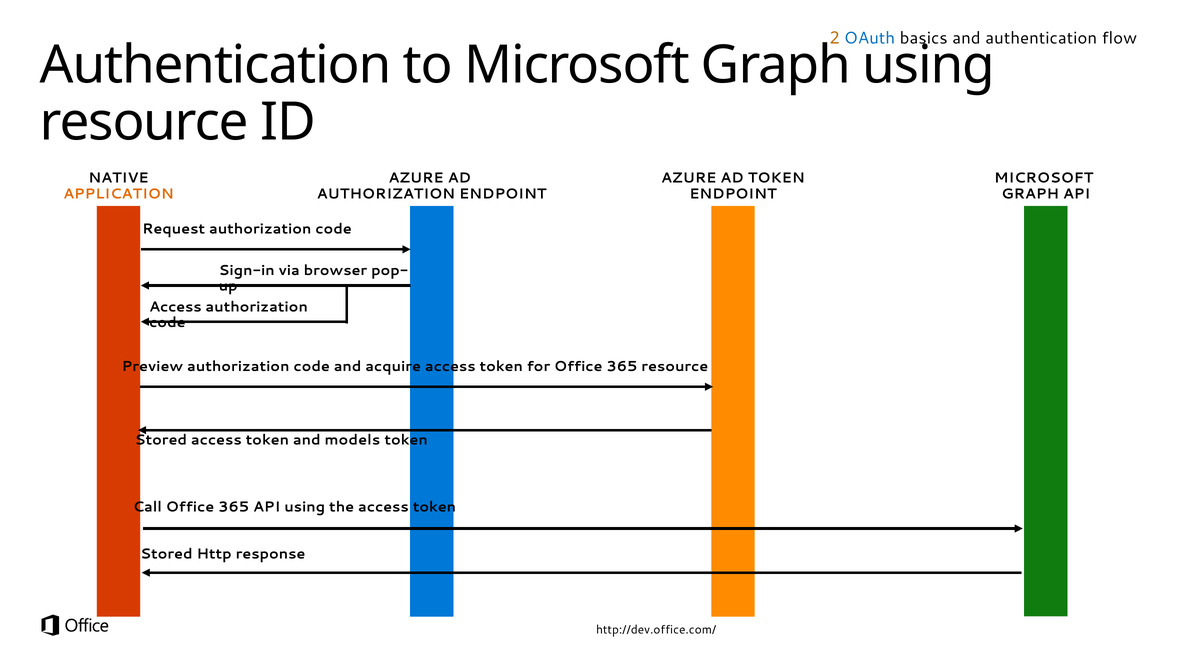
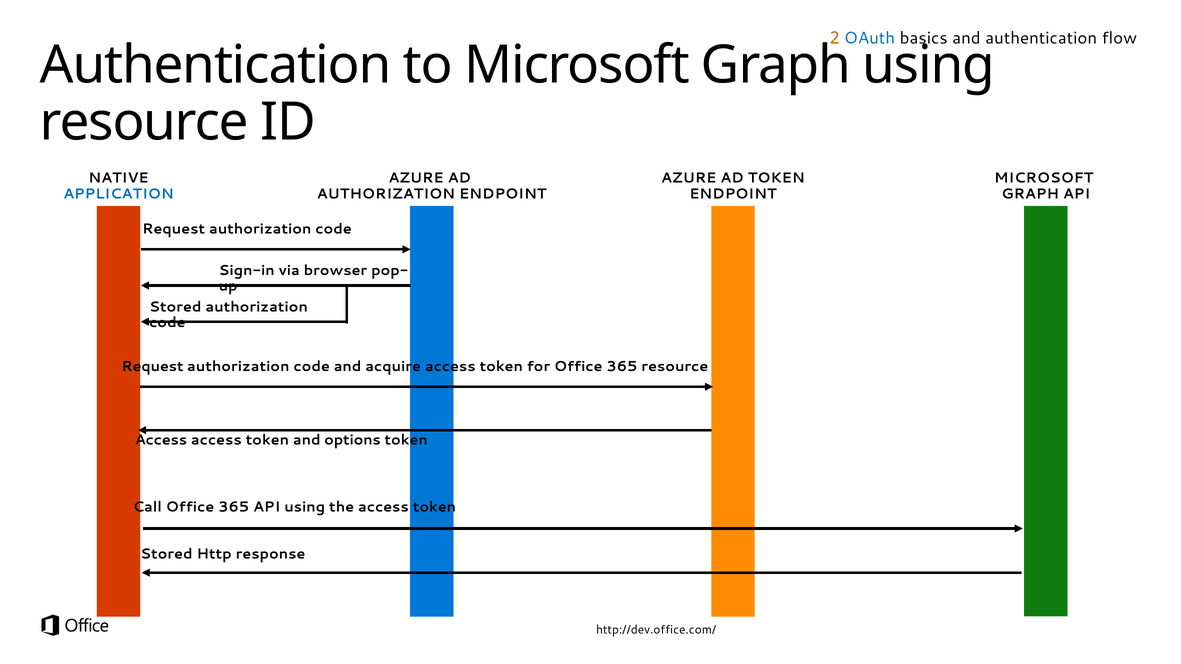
APPLICATION colour: orange -> blue
Access at (175, 307): Access -> Stored
Preview at (152, 367): Preview -> Request
Stored at (161, 440): Stored -> Access
models: models -> options
